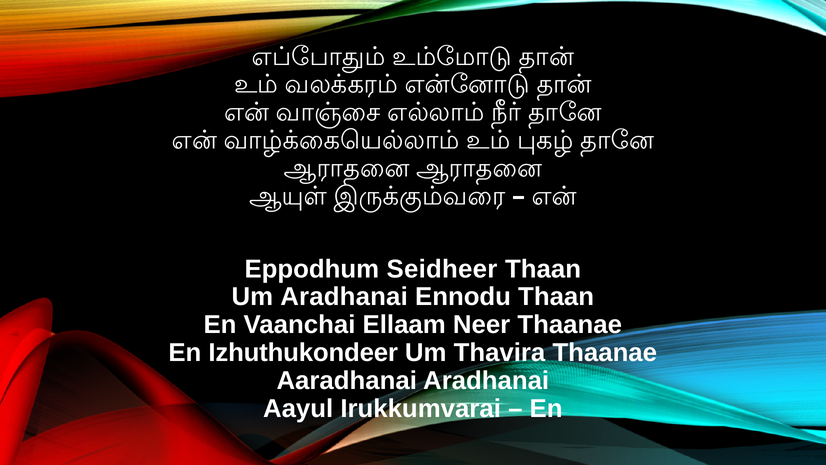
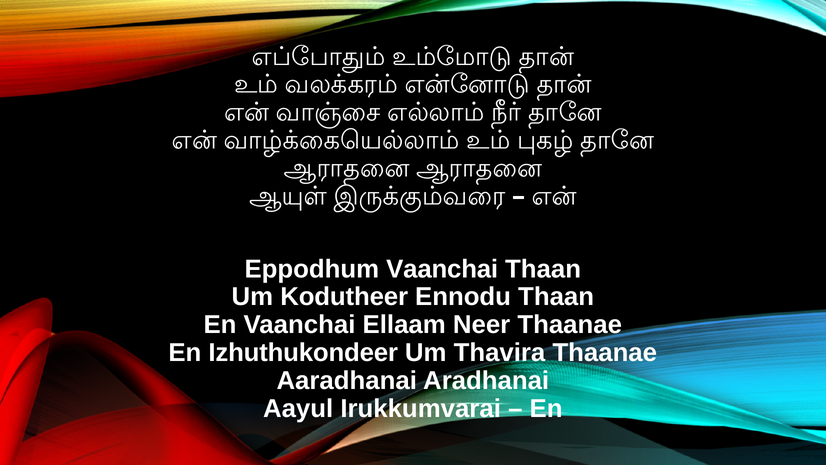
Eppodhum Seidheer: Seidheer -> Vaanchai
Um Aradhanai: Aradhanai -> Kodutheer
